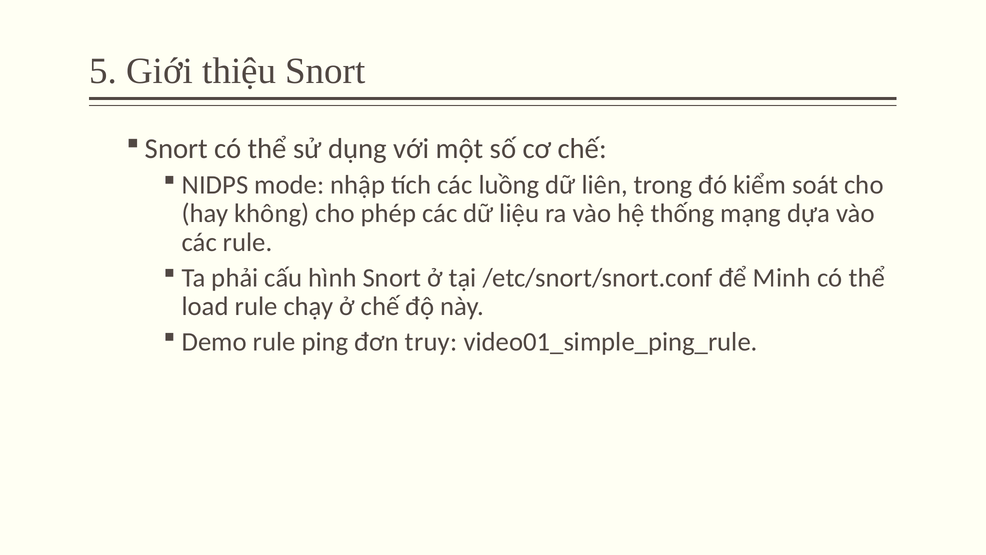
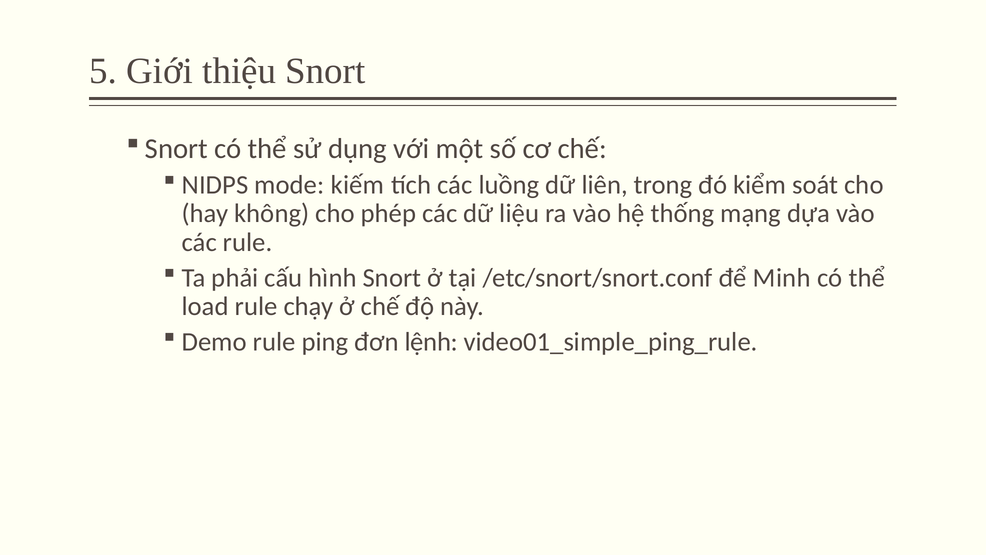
nhập: nhập -> kiếm
truy: truy -> lệnh
